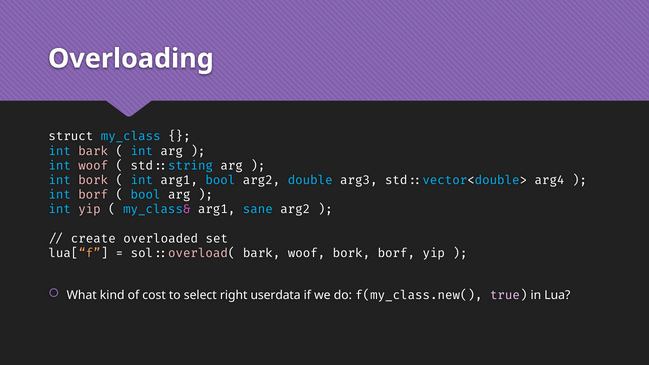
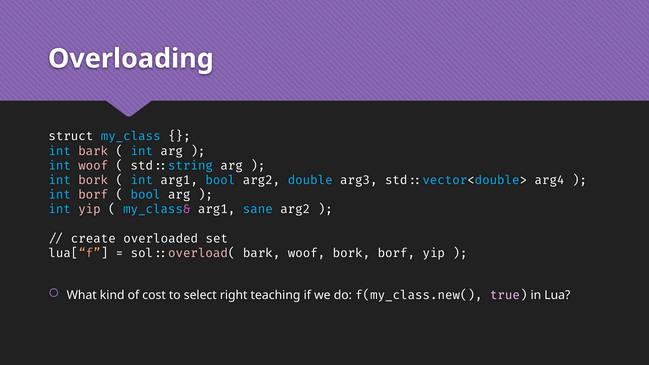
userdata: userdata -> teaching
